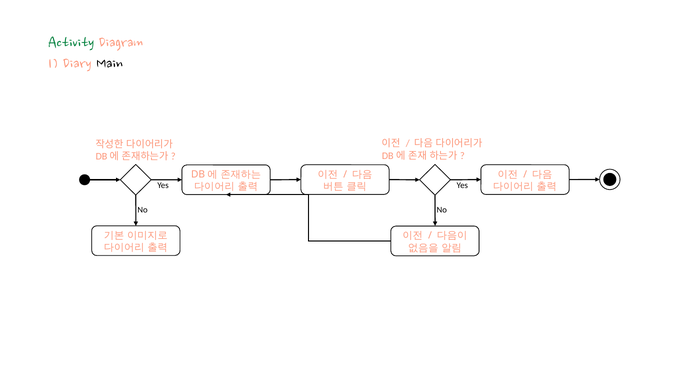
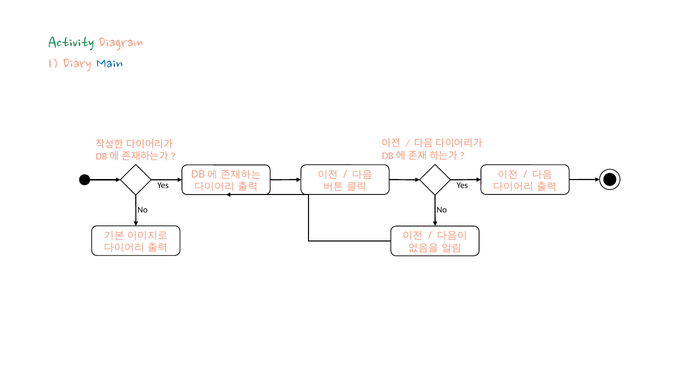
Main colour: black -> blue
